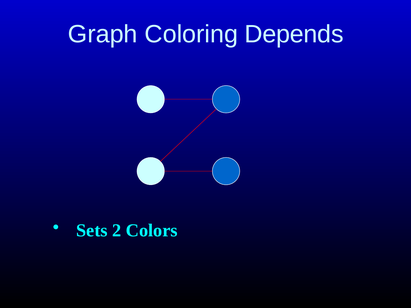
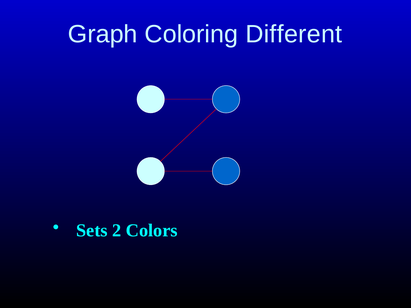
Depends: Depends -> Different
